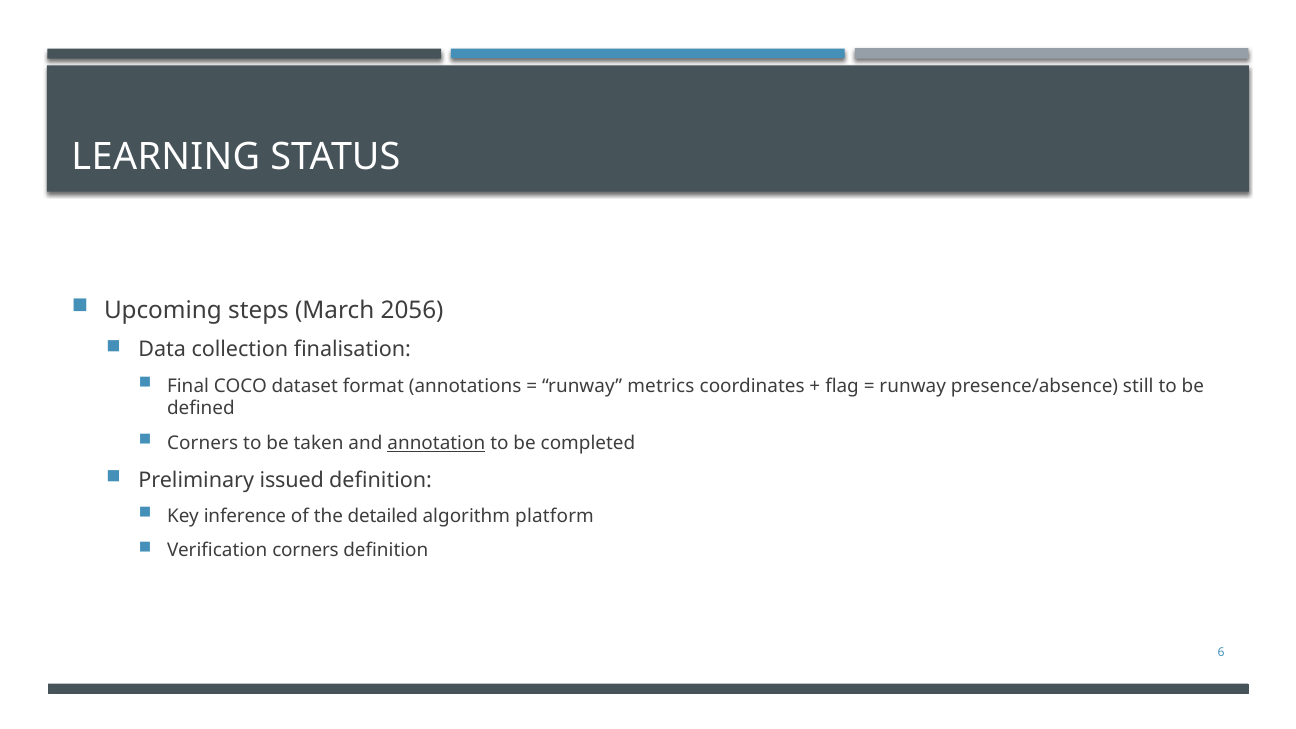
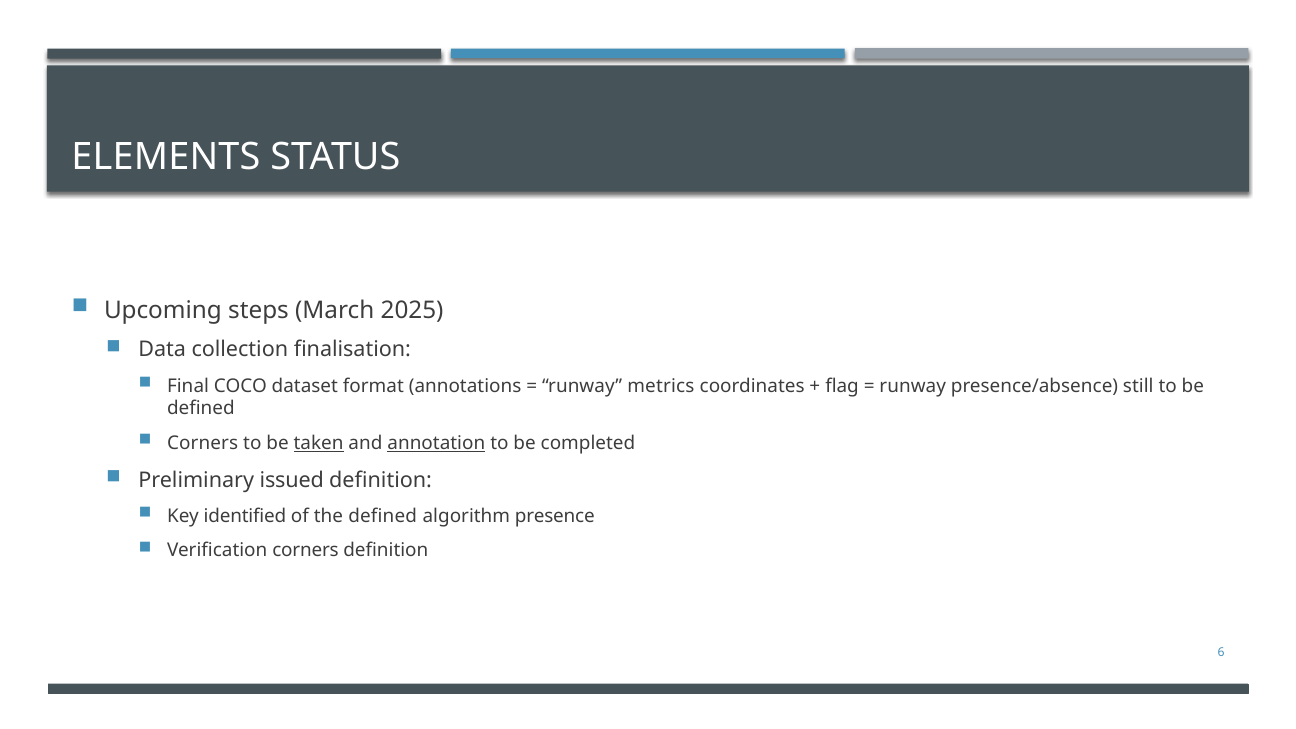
LEARNING: LEARNING -> ELEMENTS
2056: 2056 -> 2025
taken underline: none -> present
inference: inference -> identified
the detailed: detailed -> defined
platform: platform -> presence
